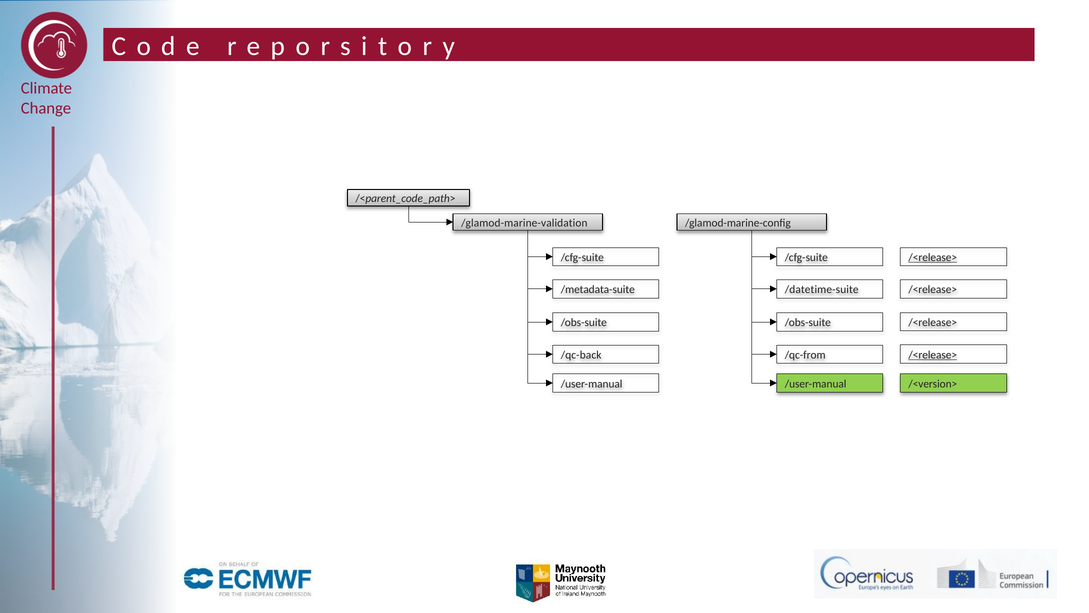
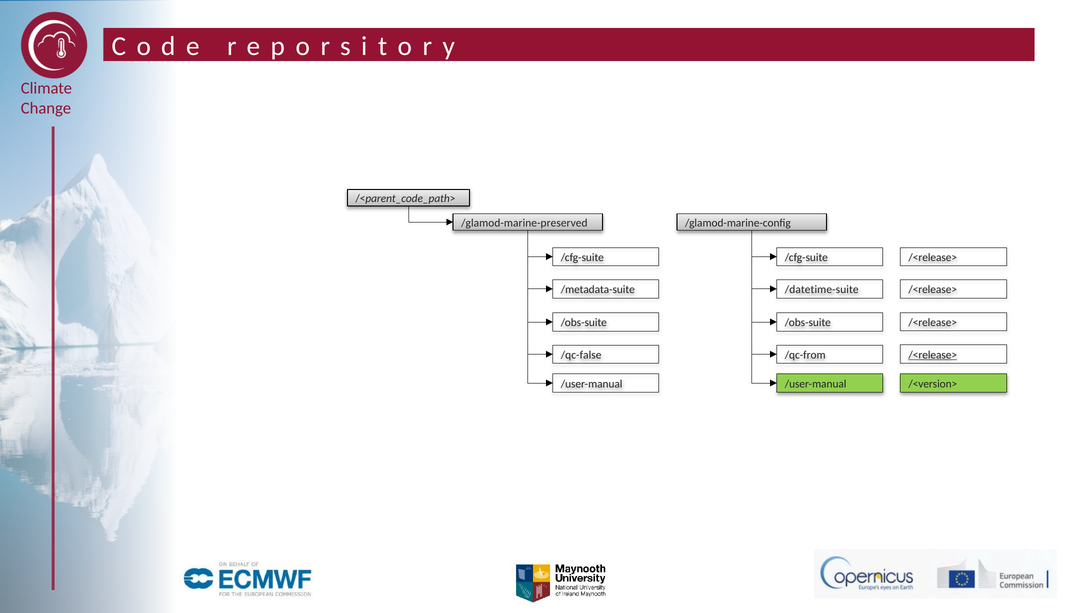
/glamod-marine-validation: /glamod-marine-validation -> /glamod-marine-preserved
/<release> at (933, 257) underline: present -> none
/qc-back: /qc-back -> /qc-false
